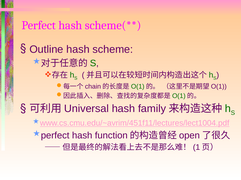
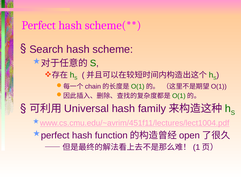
Outline: Outline -> Search
